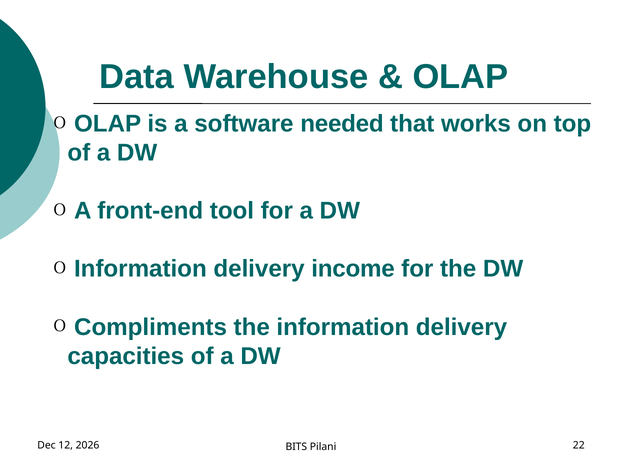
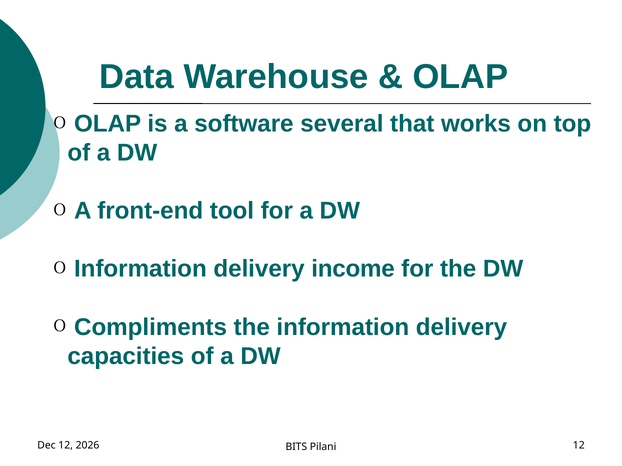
needed: needed -> several
Pilani 22: 22 -> 12
